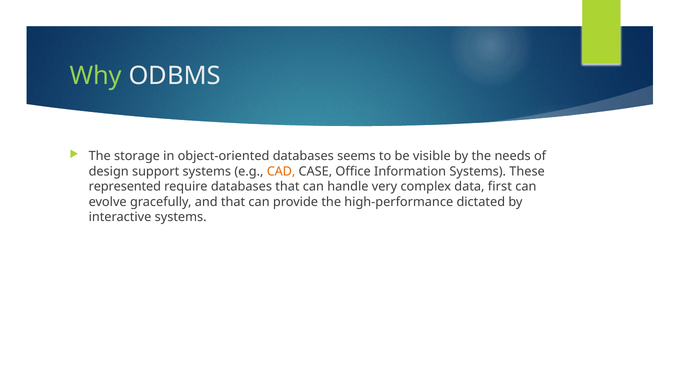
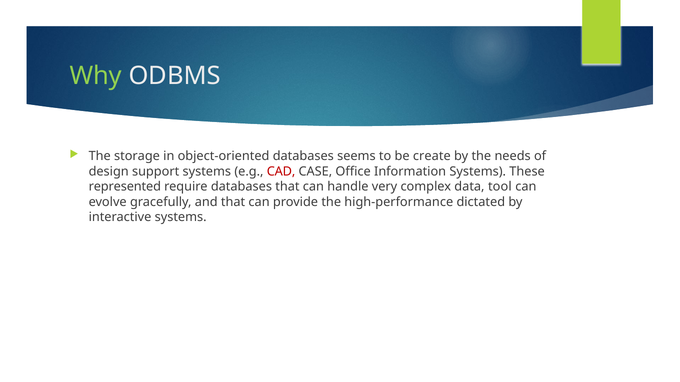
visible: visible -> create
CAD colour: orange -> red
first: first -> tool
